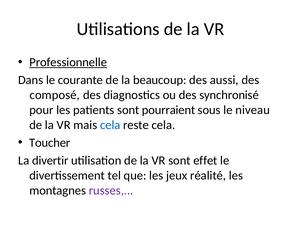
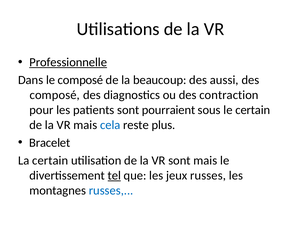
le courante: courante -> composé
synchronisé: synchronisé -> contraction
le niveau: niveau -> certain
reste cela: cela -> plus
Toucher: Toucher -> Bracelet
La divertir: divertir -> certain
sont effet: effet -> mais
tel underline: none -> present
jeux réalité: réalité -> russes
russes at (111, 191) colour: purple -> blue
